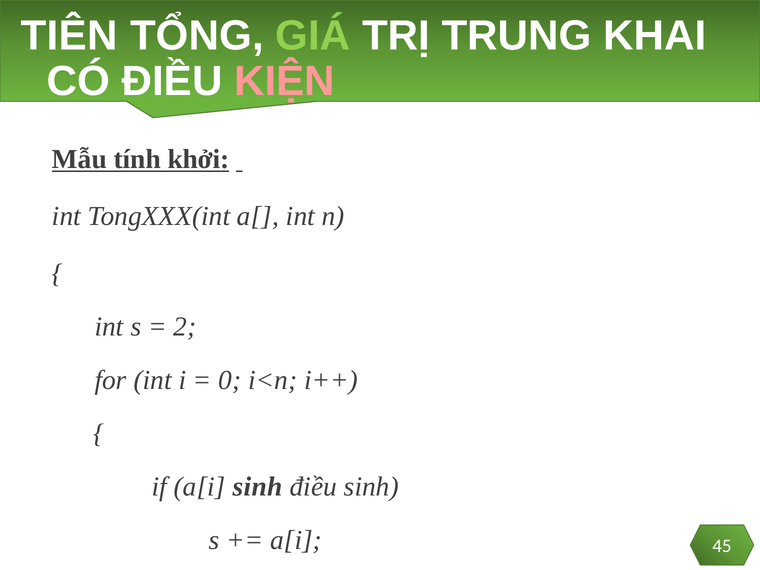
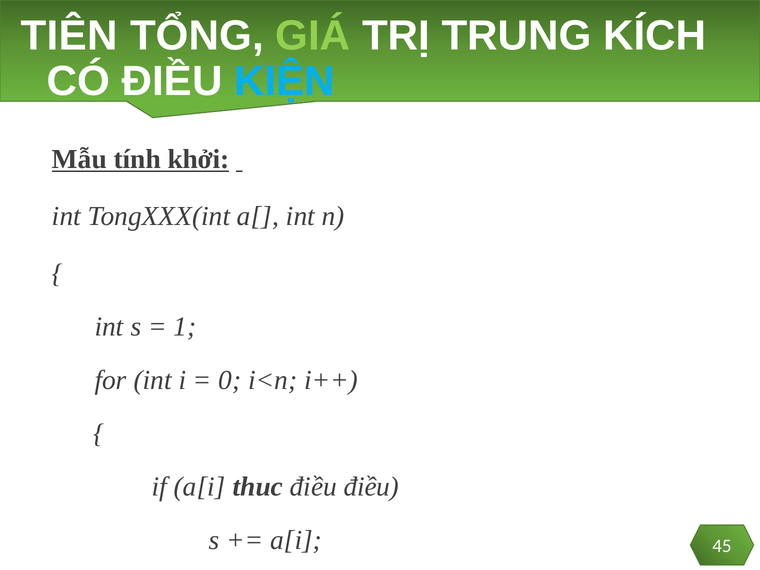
KHAI: KHAI -> KÍCH
KIỆN colour: pink -> light blue
2: 2 -> 1
a[i sinh: sinh -> thuc
điều sinh: sinh -> điều
